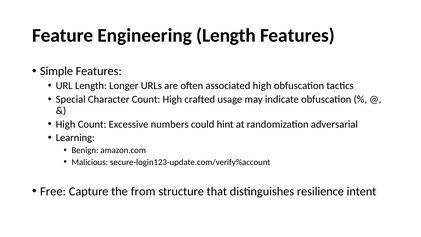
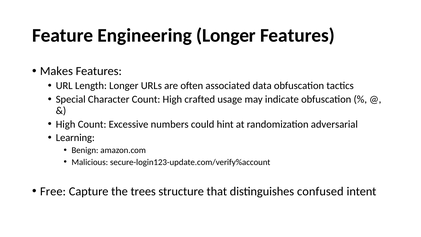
Engineering Length: Length -> Longer
Simple: Simple -> Makes
associated high: high -> data
from: from -> trees
resilience: resilience -> confused
